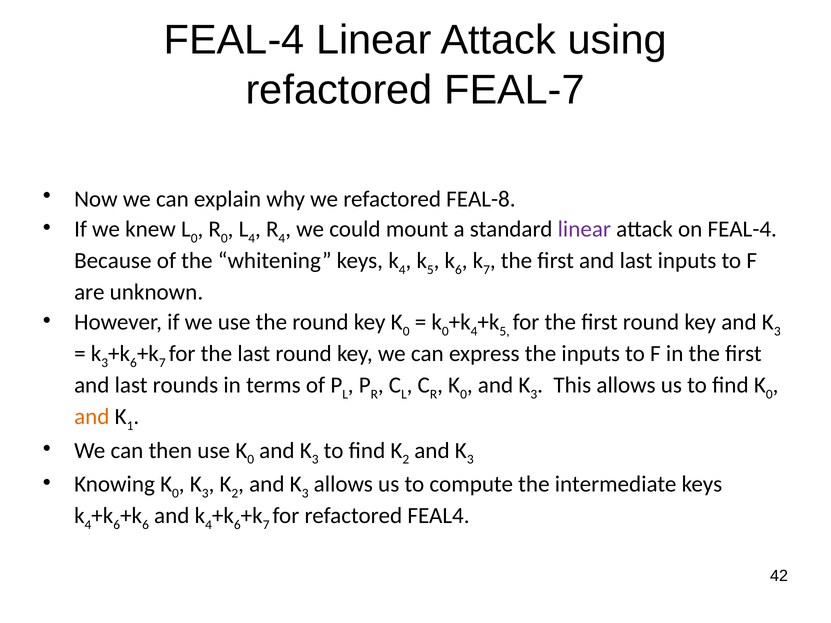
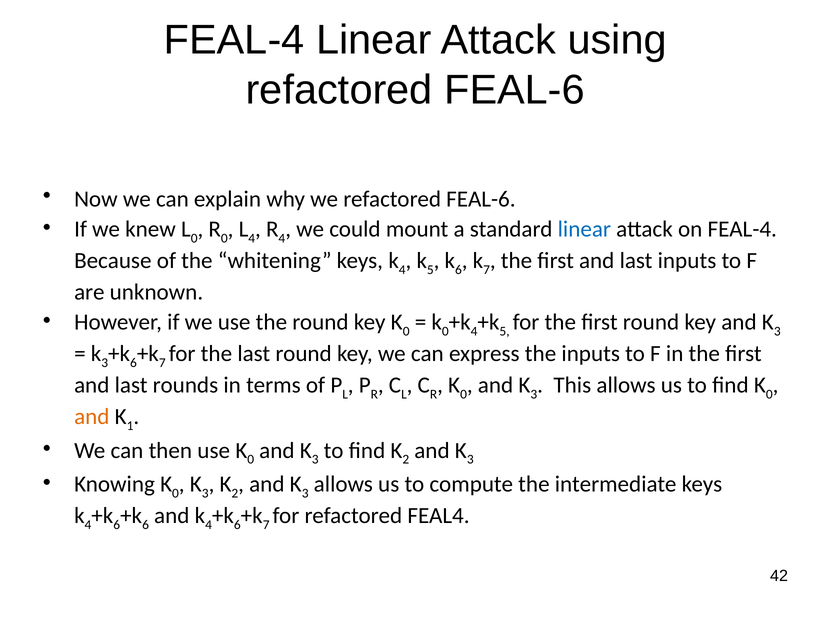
FEAL-7 at (515, 90): FEAL-7 -> FEAL-6
we refactored FEAL-8: FEAL-8 -> FEAL-6
linear at (584, 229) colour: purple -> blue
